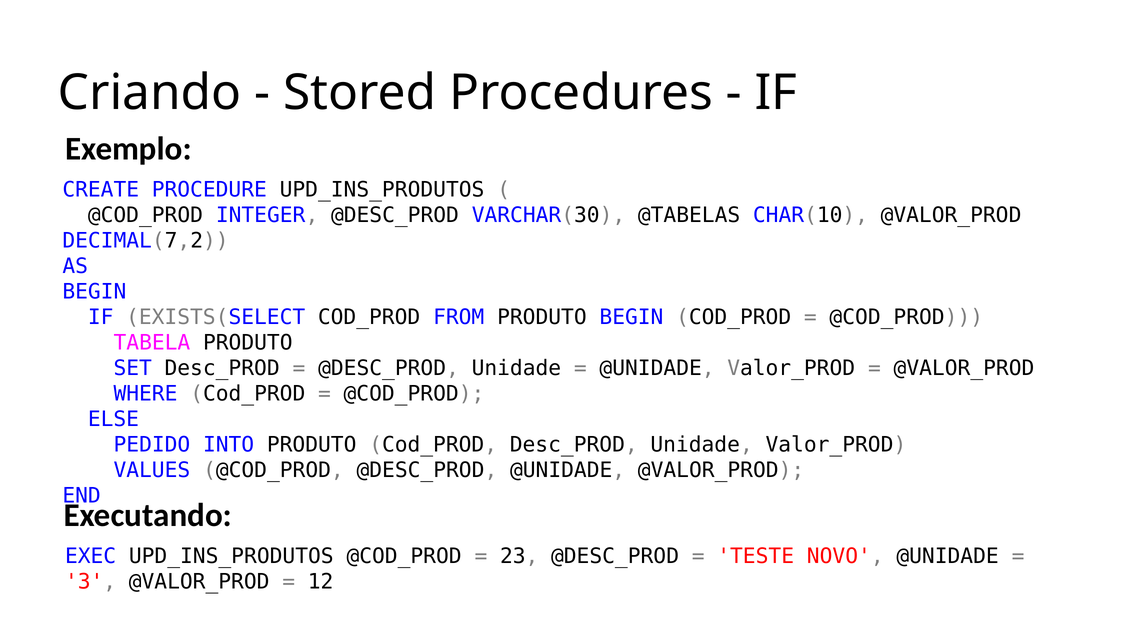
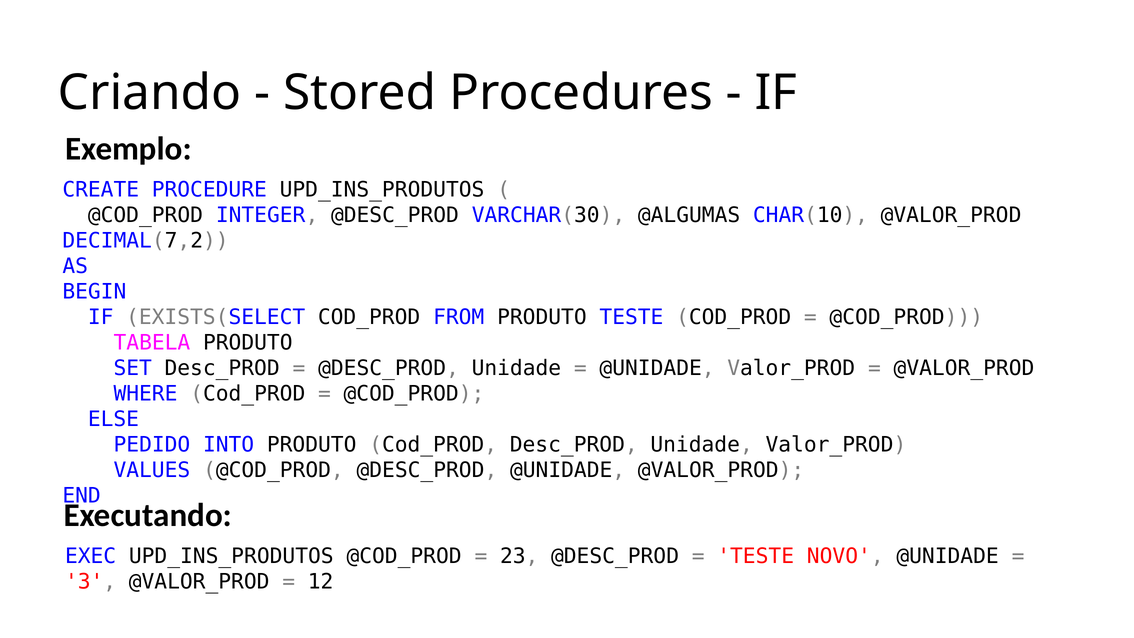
@TABELAS: @TABELAS -> @ALGUMAS
PRODUTO BEGIN: BEGIN -> TESTE
